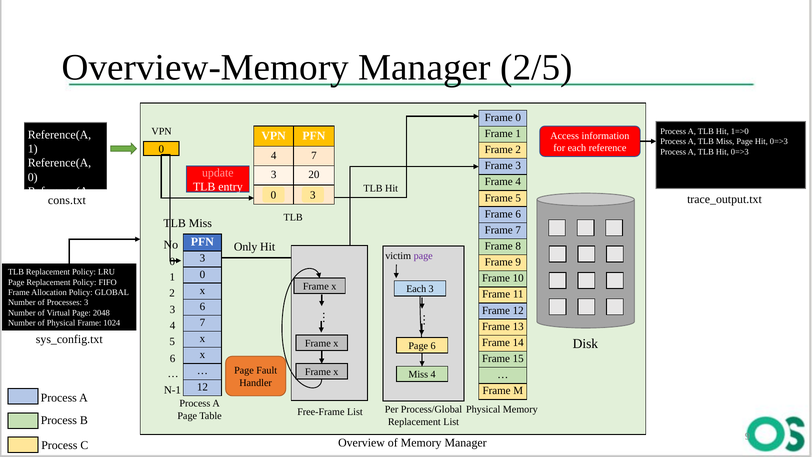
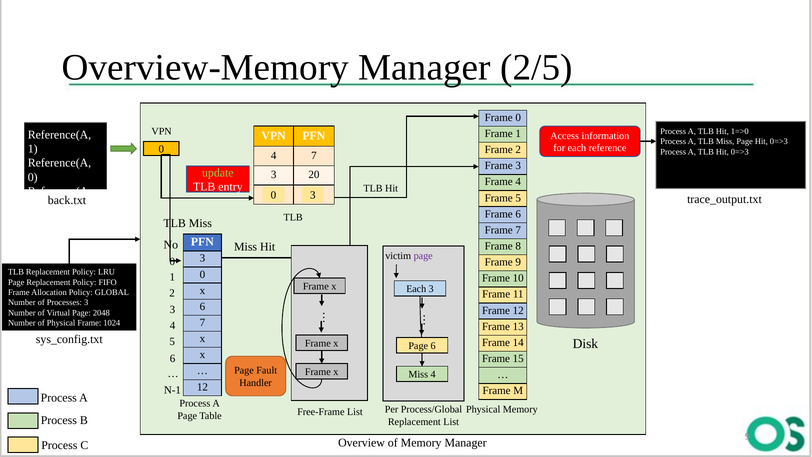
update colour: pink -> light green
cons.txt: cons.txt -> back.txt
Only at (246, 247): Only -> Miss
